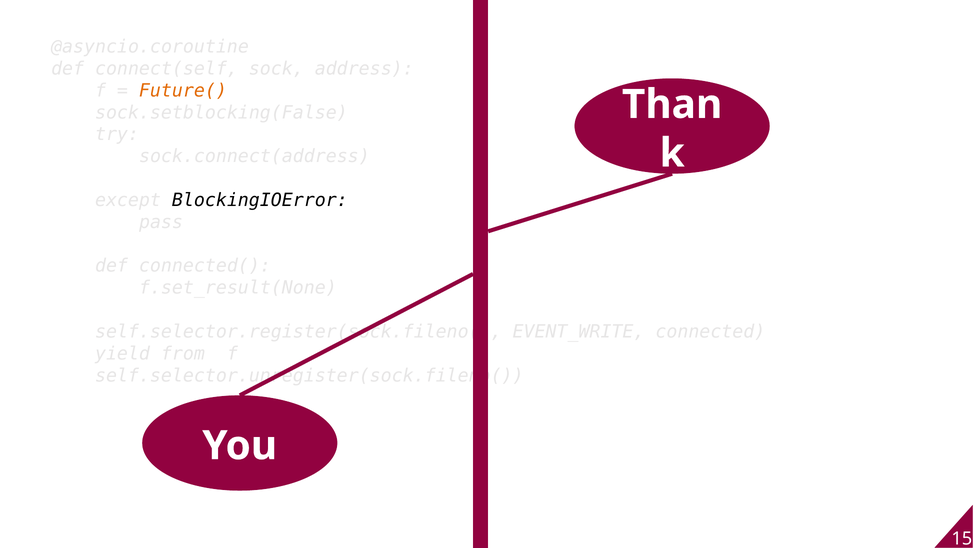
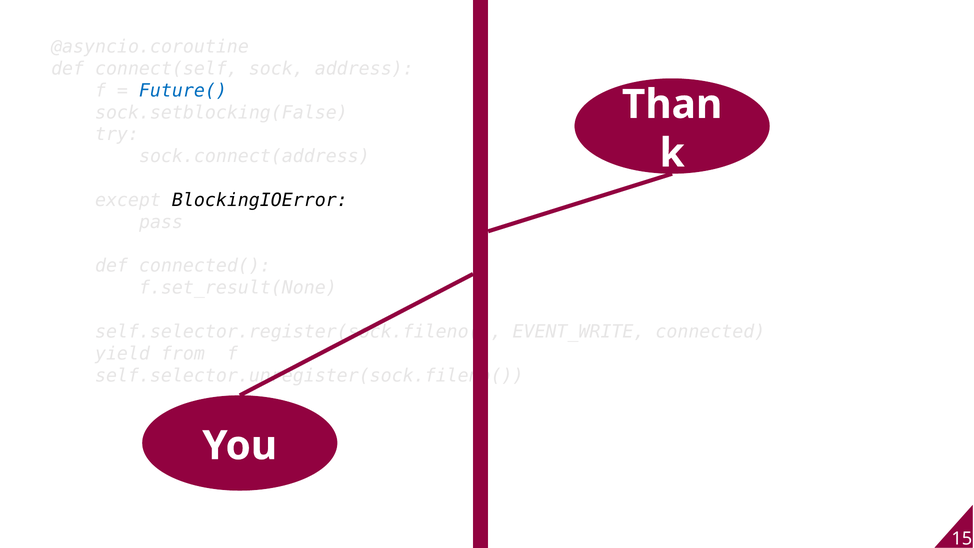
Future( colour: orange -> blue
